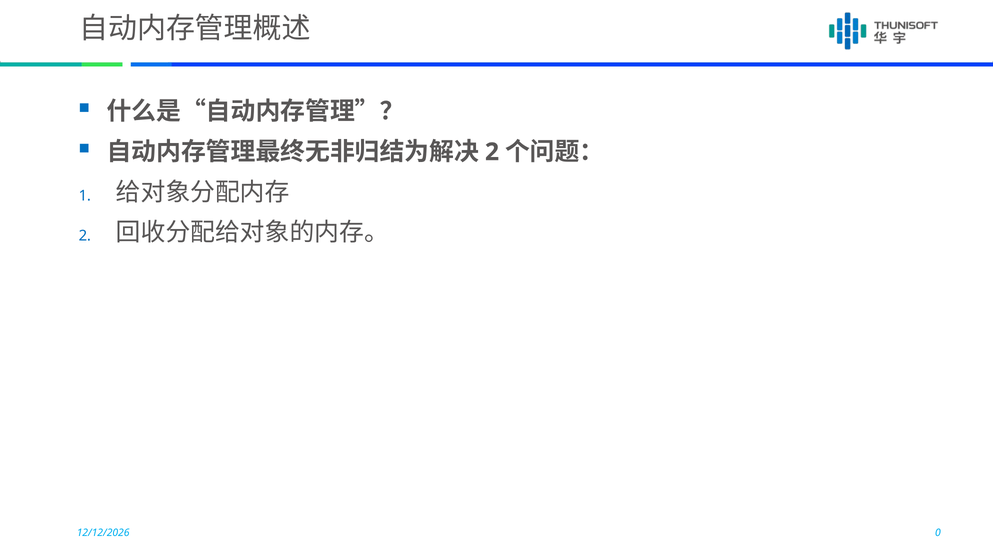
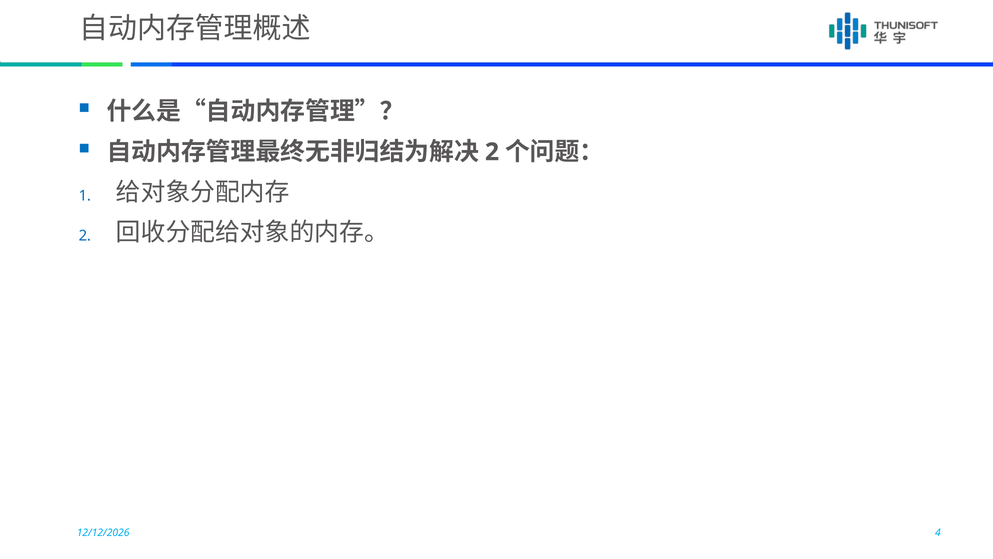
0: 0 -> 4
